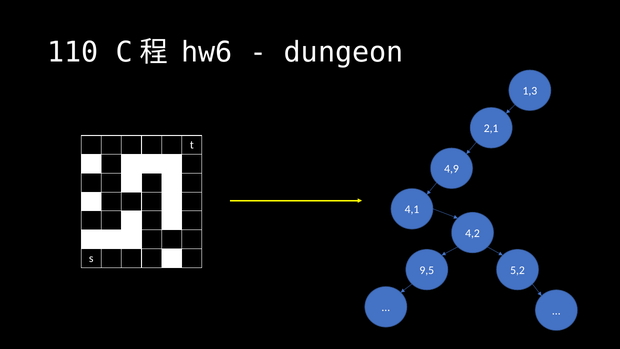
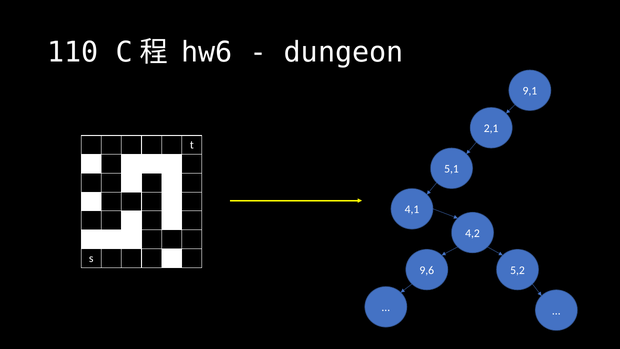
1,3: 1,3 -> 9,1
4,9: 4,9 -> 5,1
9,5: 9,5 -> 9,6
